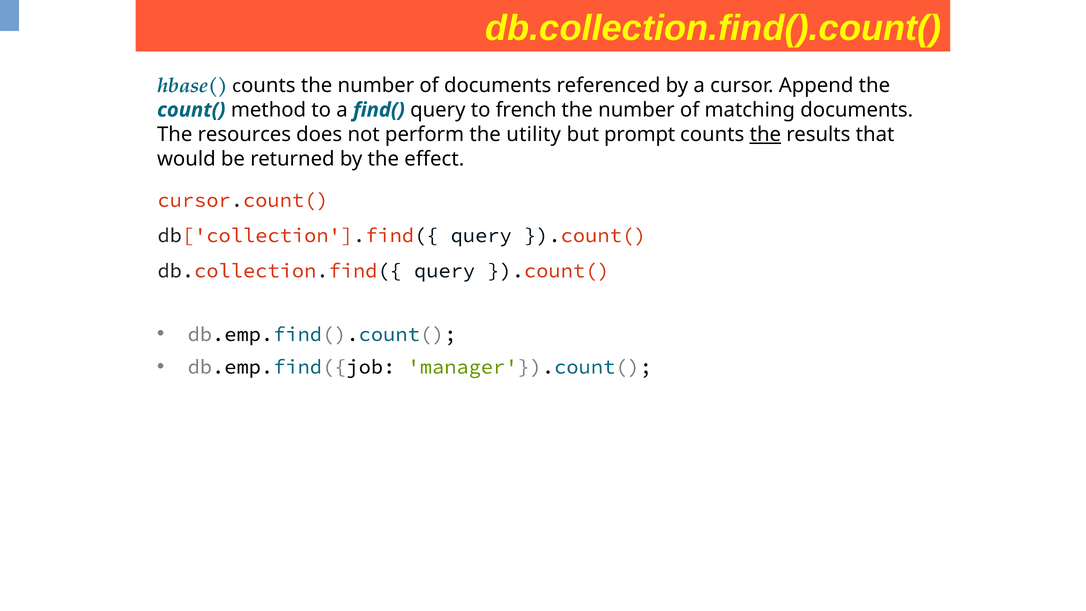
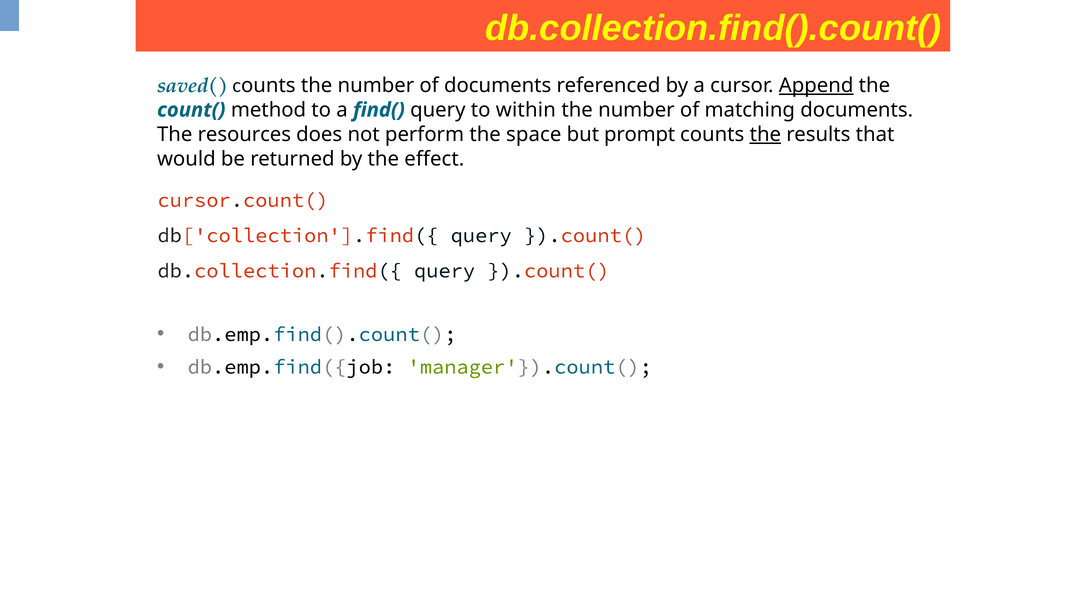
hbase(: hbase( -> saved(
Append underline: none -> present
french: french -> within
utility: utility -> space
